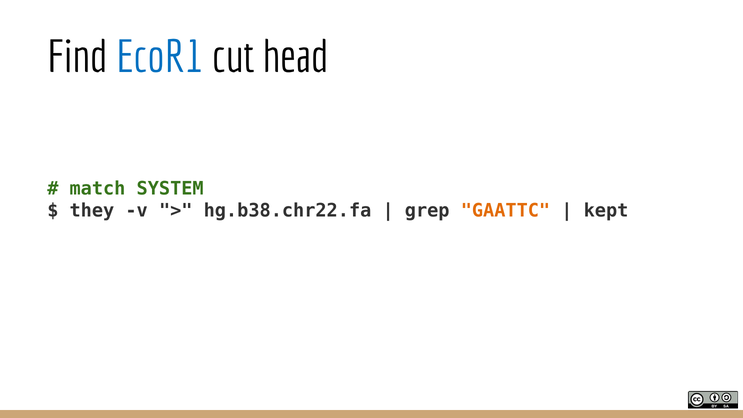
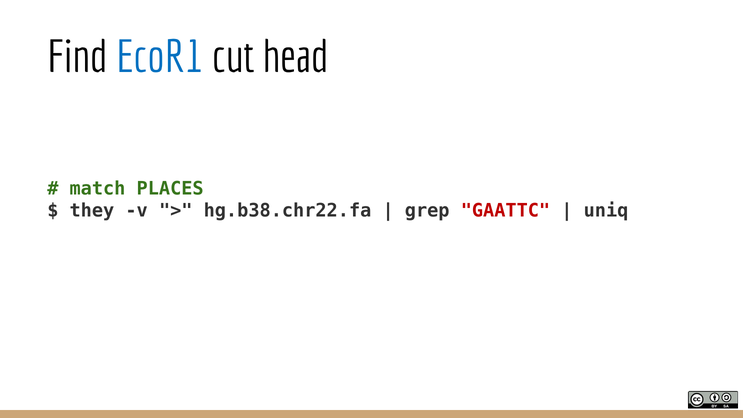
SYSTEM: SYSTEM -> PLACES
GAATTC colour: orange -> red
kept: kept -> uniq
